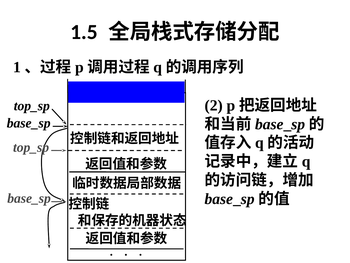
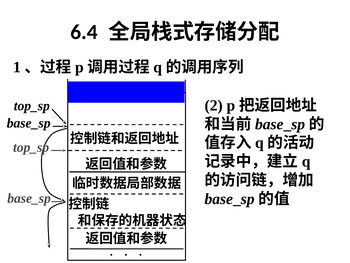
1.5: 1.5 -> 6.4
